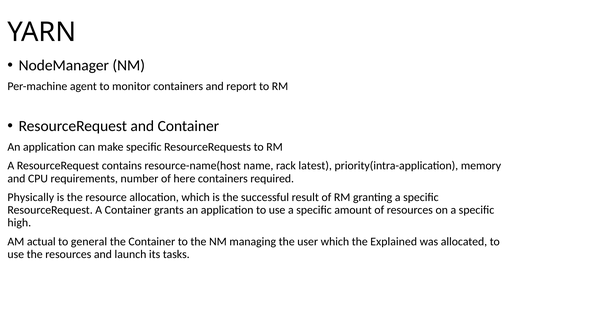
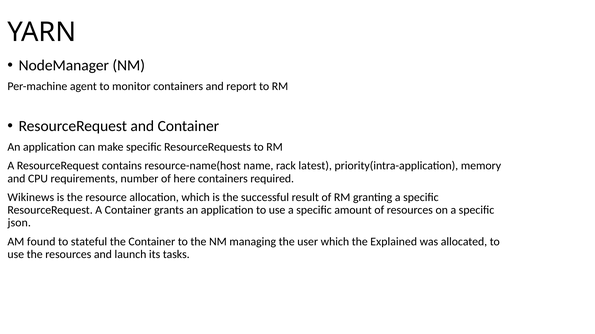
Physically: Physically -> Wikinews
high: high -> json
actual: actual -> found
general: general -> stateful
